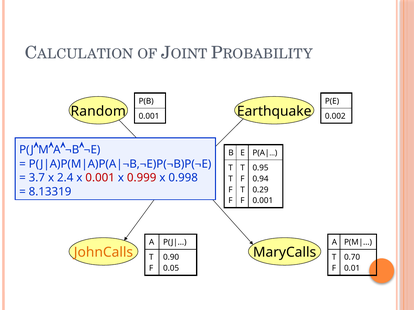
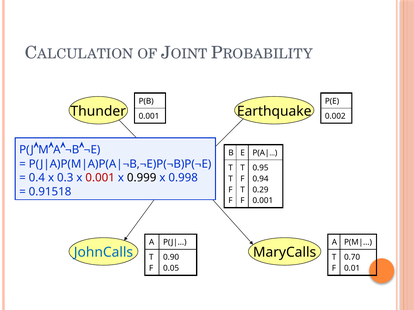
Random: Random -> Thunder
3.7: 3.7 -> 0.4
2.4: 2.4 -> 0.3
0.999 colour: red -> black
8.13319: 8.13319 -> 0.91518
JohnCalls colour: orange -> blue
